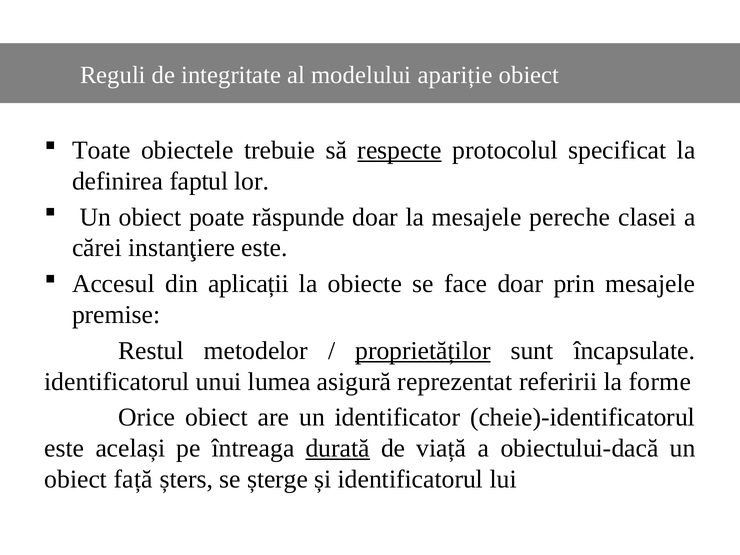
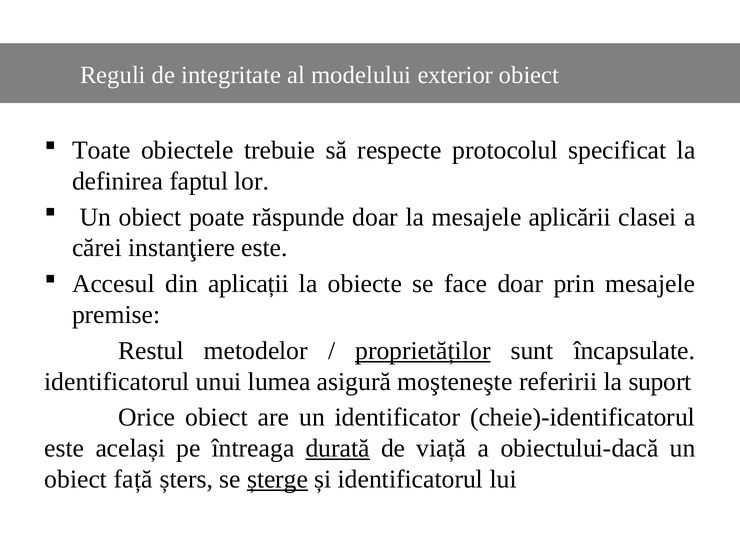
apariție: apariție -> exterior
respecte underline: present -> none
pereche: pereche -> aplicării
reprezentat: reprezentat -> moşteneşte
forme: forme -> suport
șterge underline: none -> present
